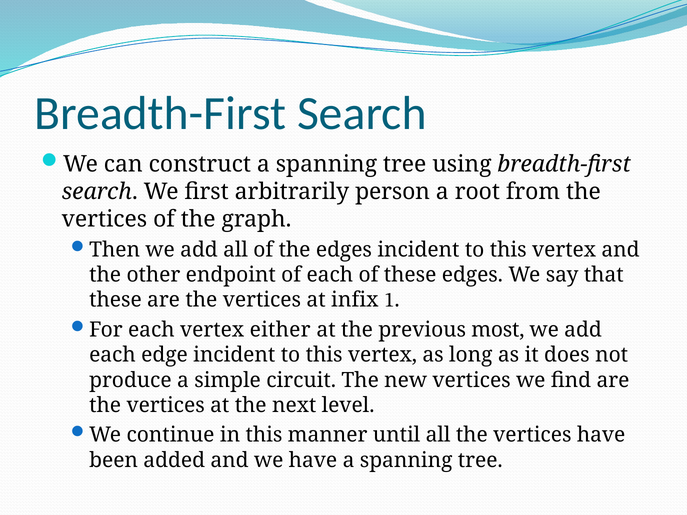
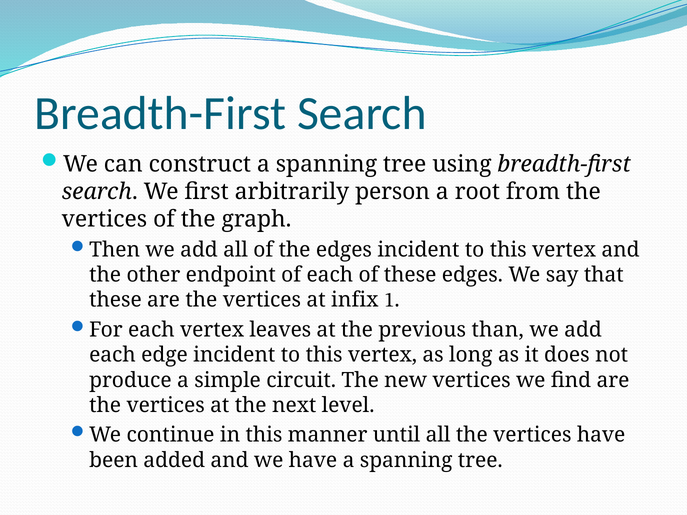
either: either -> leaves
most: most -> than
